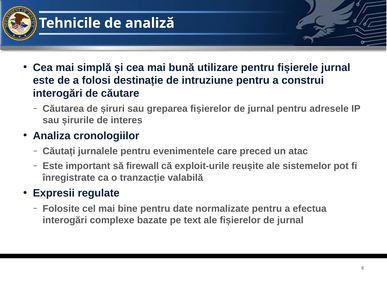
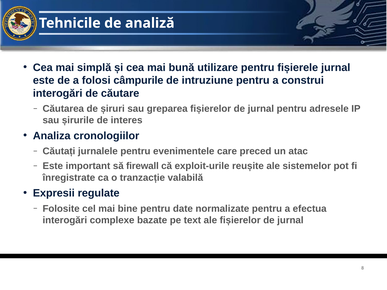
destinație: destinație -> câmpurile
